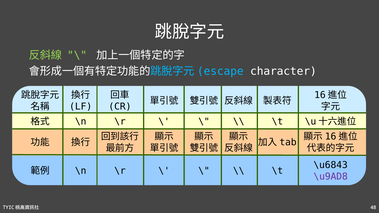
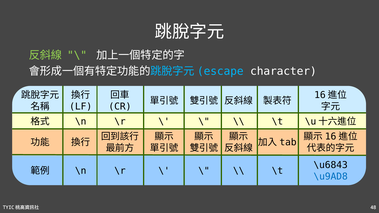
\u9AD8 colour: purple -> blue
